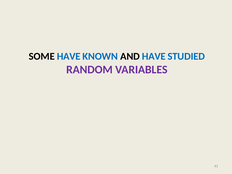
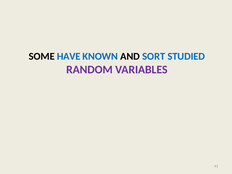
AND HAVE: HAVE -> SORT
